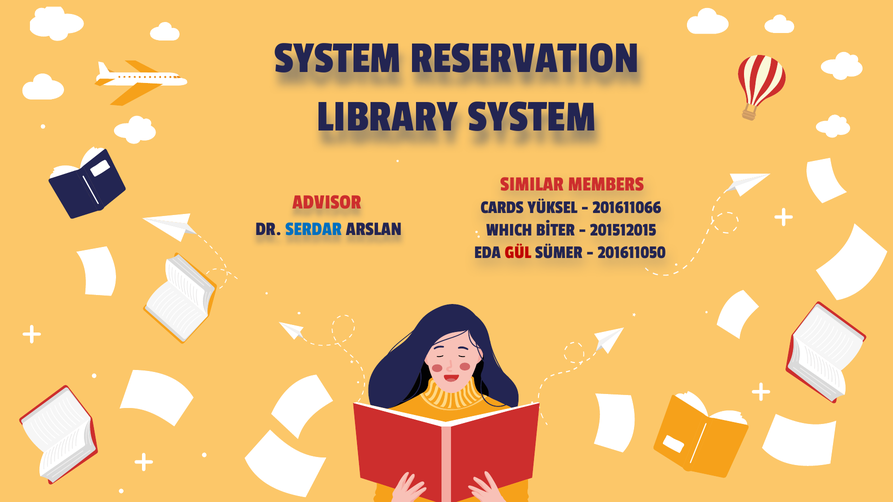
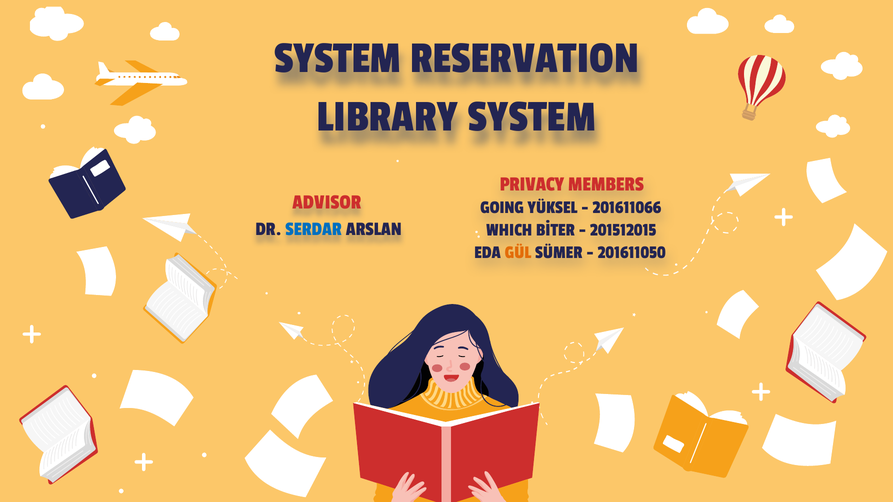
SIMILAR: SIMILAR -> PRIVACY
CARDS: CARDS -> GOING
GÜL colour: red -> orange
